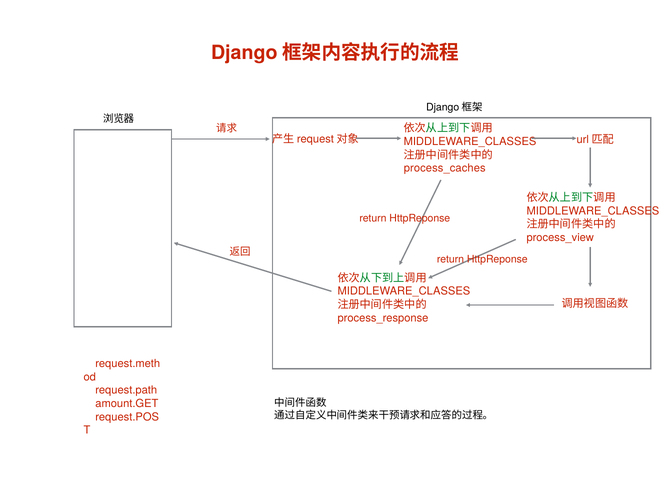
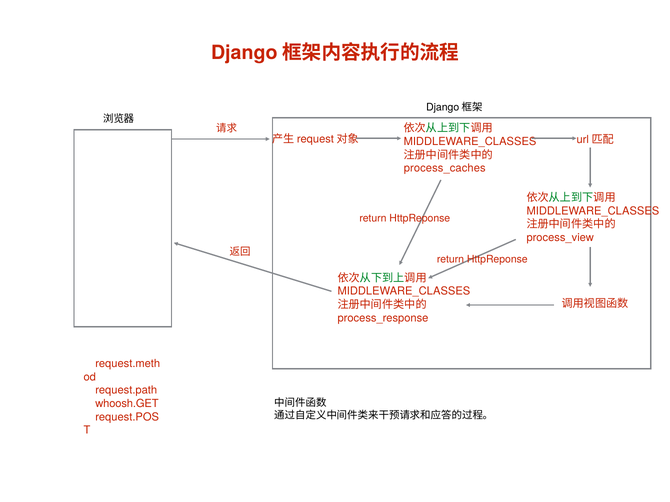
amount.GET: amount.GET -> whoosh.GET
